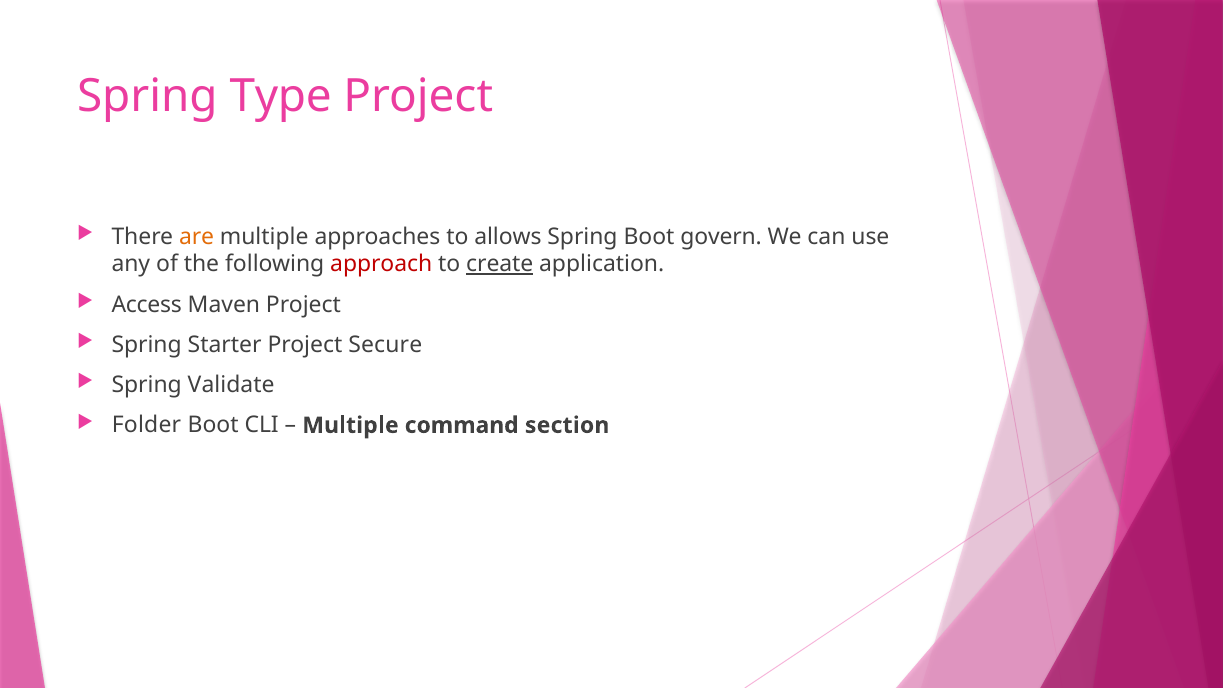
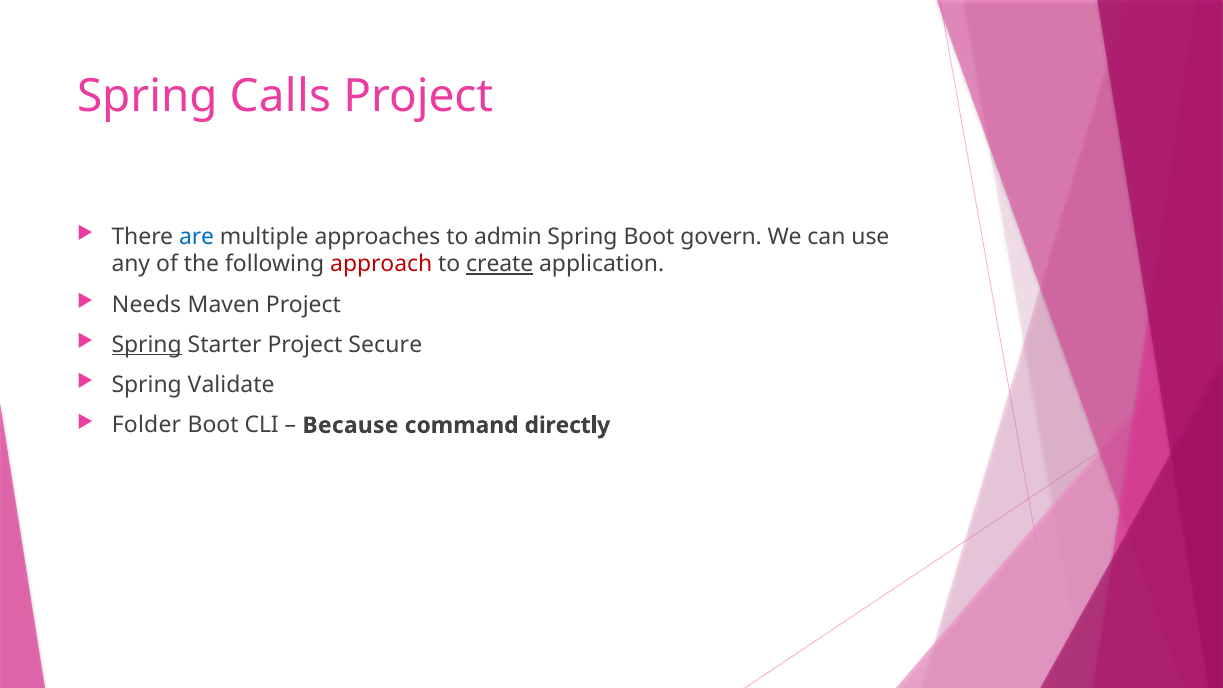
Type: Type -> Calls
are colour: orange -> blue
allows: allows -> admin
Access: Access -> Needs
Spring at (147, 345) underline: none -> present
Multiple at (350, 425): Multiple -> Because
section: section -> directly
